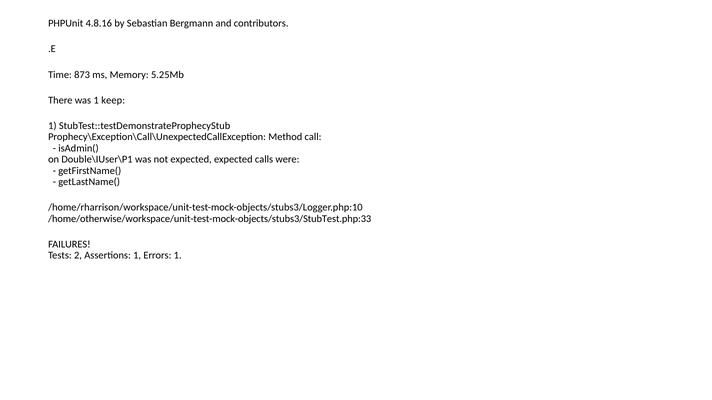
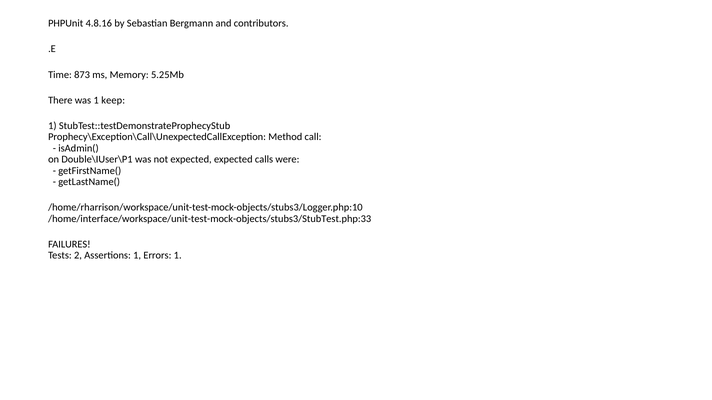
/home/otherwise/workspace/unit-test-mock-objects/stubs3/StubTest.php:33: /home/otherwise/workspace/unit-test-mock-objects/stubs3/StubTest.php:33 -> /home/interface/workspace/unit-test-mock-objects/stubs3/StubTest.php:33
